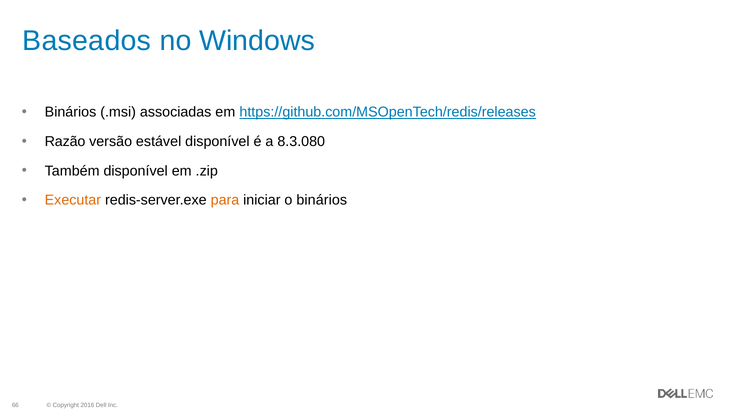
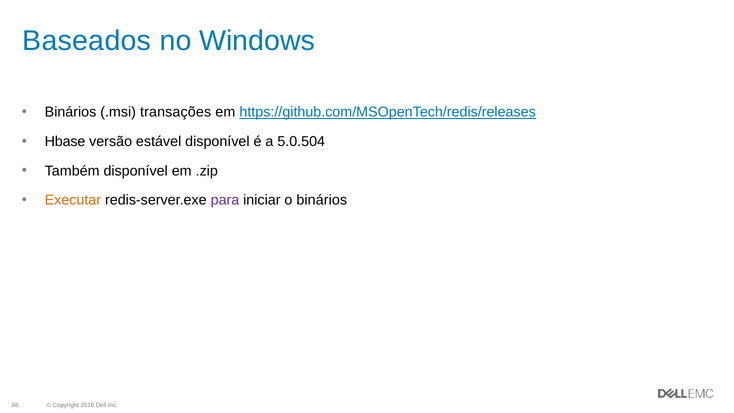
associadas: associadas -> transações
Razão: Razão -> Hbase
8.3.080: 8.3.080 -> 5.0.504
para colour: orange -> purple
